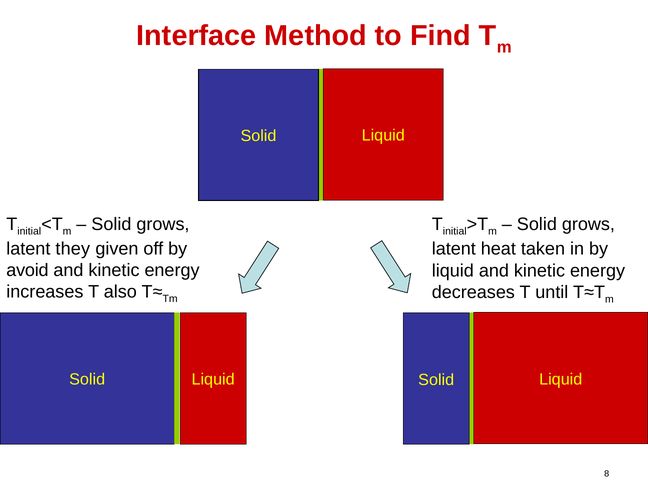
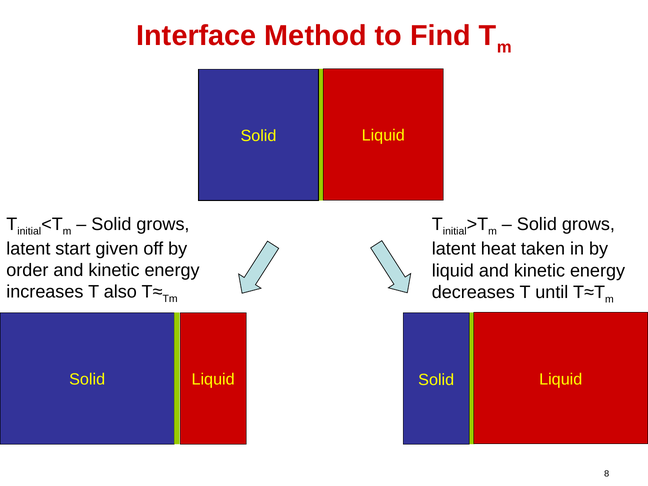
they: they -> start
avoid: avoid -> order
